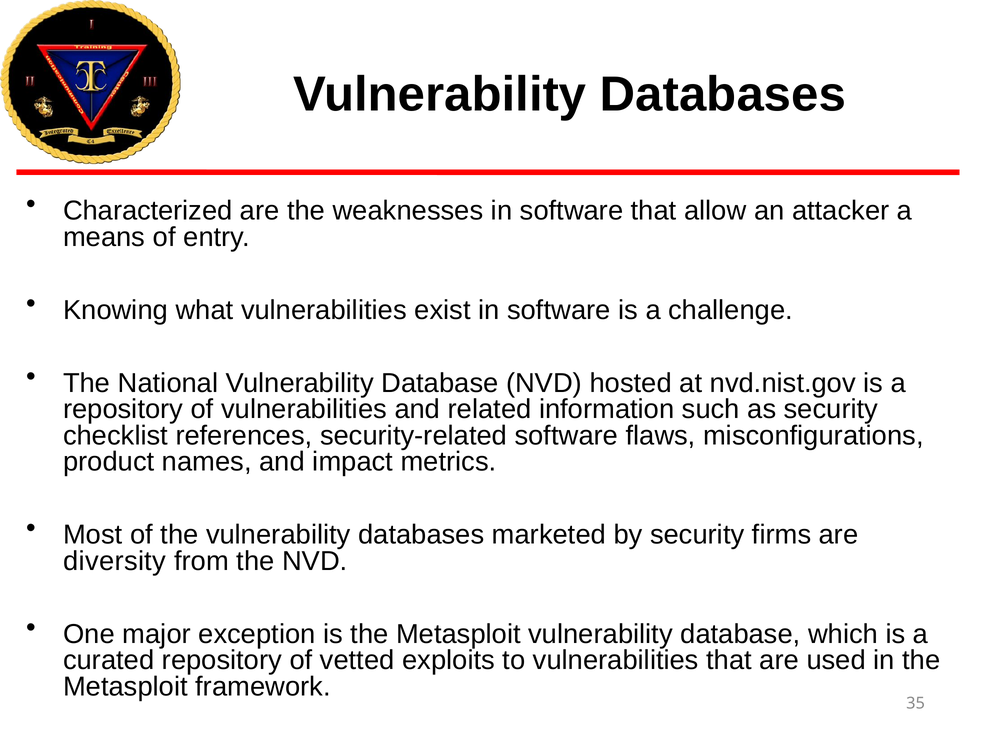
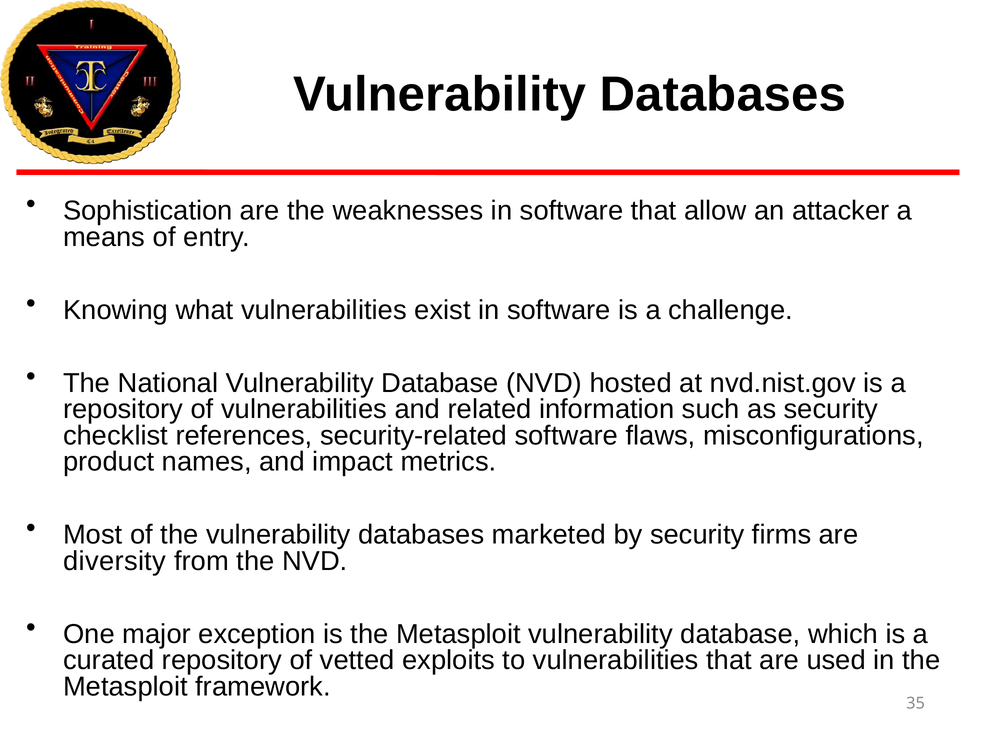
Characterized: Characterized -> Sophistication
